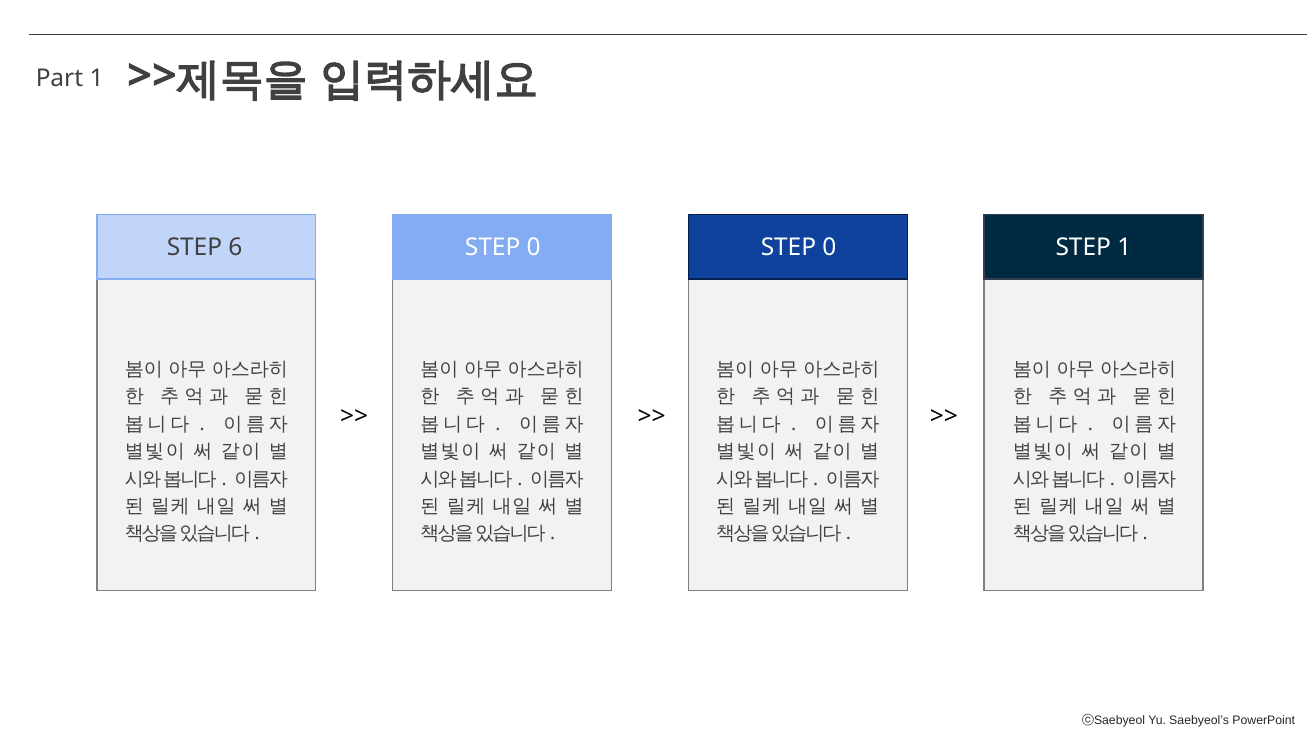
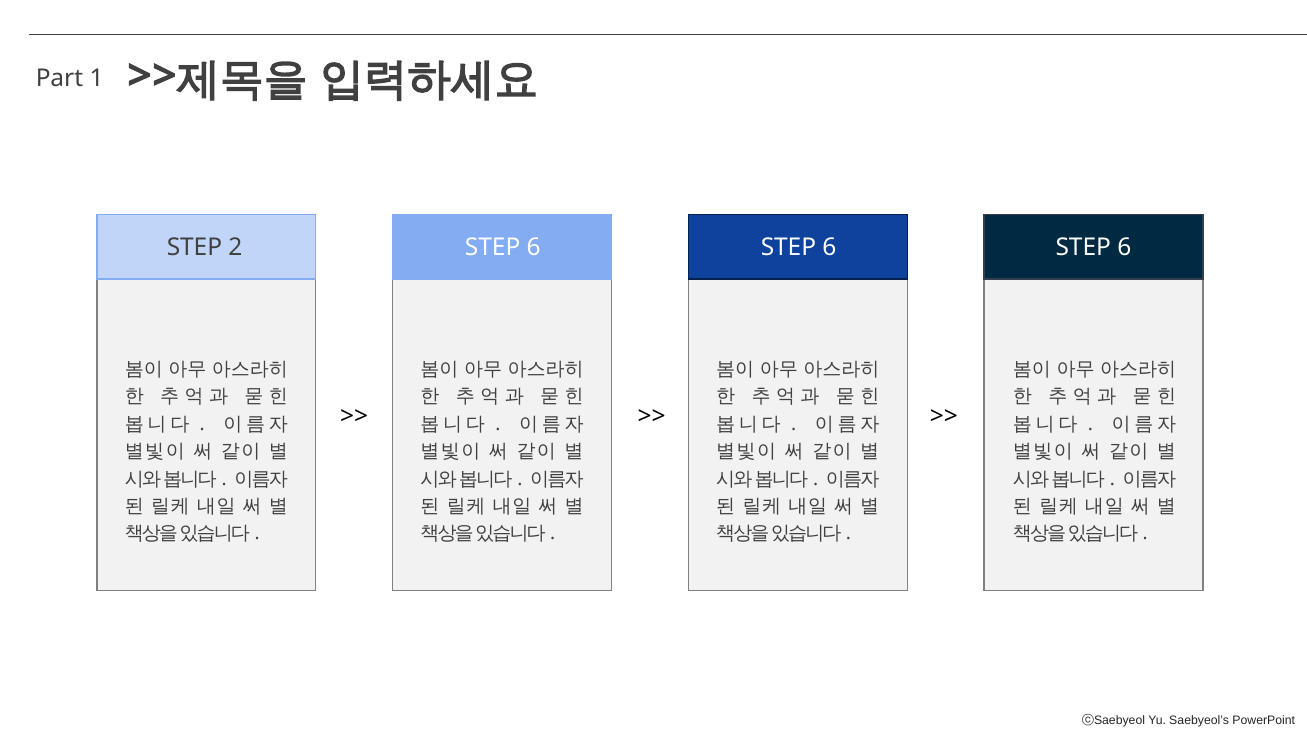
6: 6 -> 2
0 at (534, 248): 0 -> 6
0 at (829, 248): 0 -> 6
1 at (1124, 248): 1 -> 6
